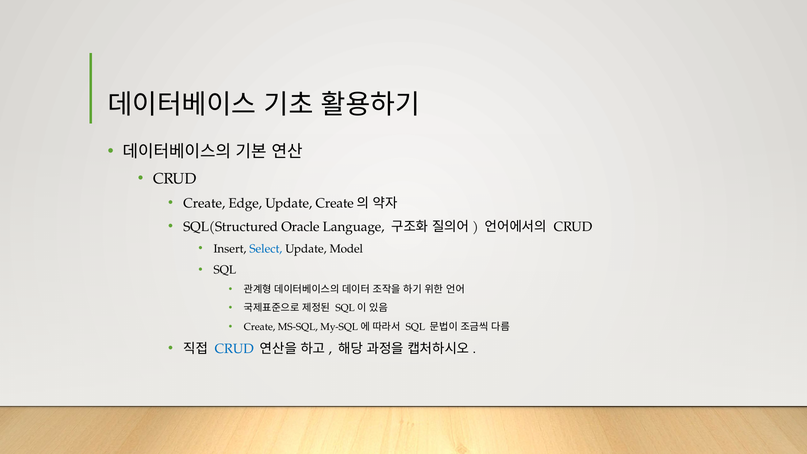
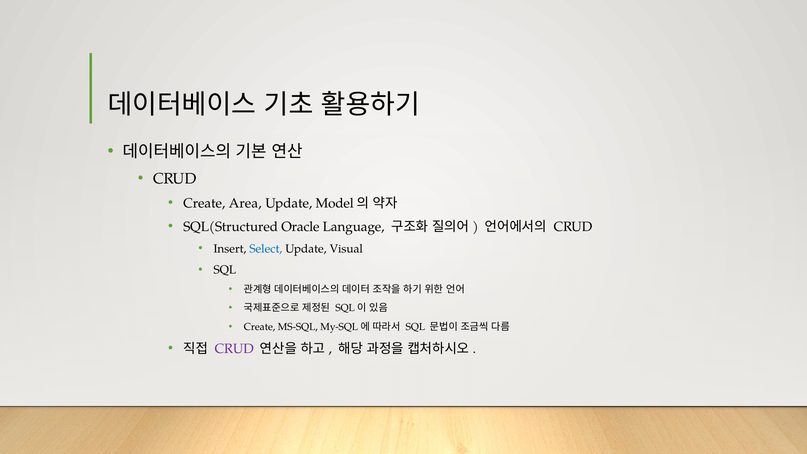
Edge: Edge -> Area
Update Create: Create -> Model
Model: Model -> Visual
CRUD at (234, 349) colour: blue -> purple
